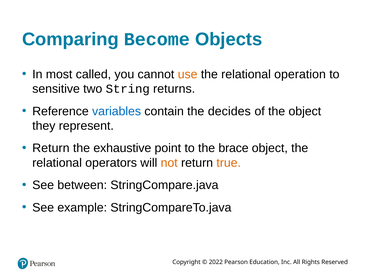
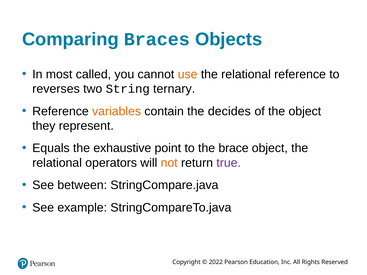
Become: Become -> Braces
relational operation: operation -> reference
sensitive: sensitive -> reverses
returns: returns -> ternary
variables colour: blue -> orange
Return at (51, 148): Return -> Equals
true colour: orange -> purple
